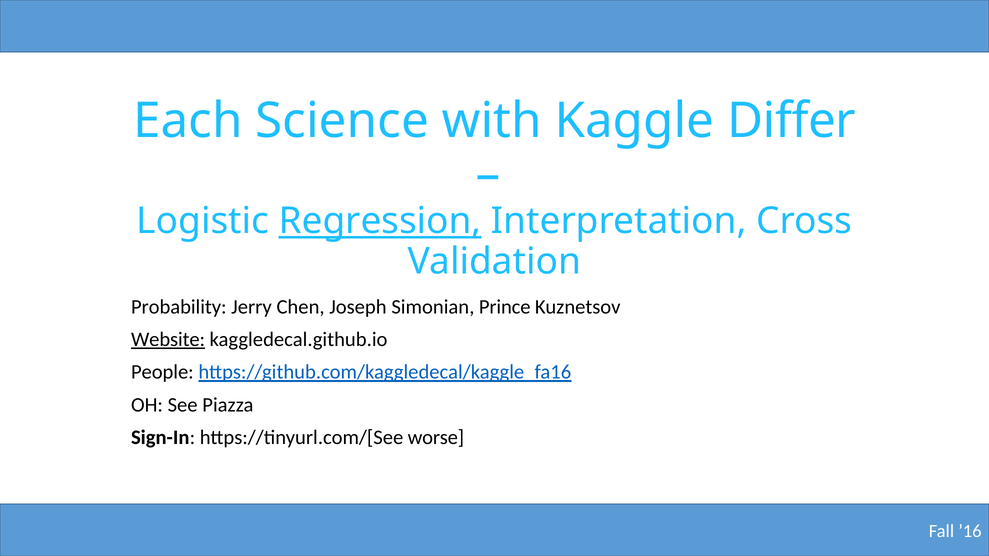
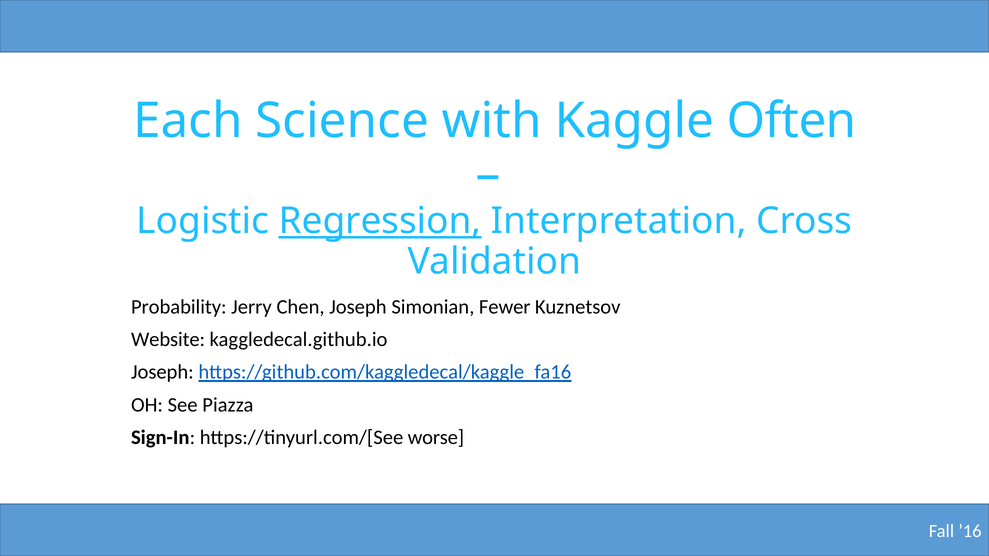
Differ: Differ -> Often
Prince: Prince -> Fewer
Website underline: present -> none
People at (162, 372): People -> Joseph
